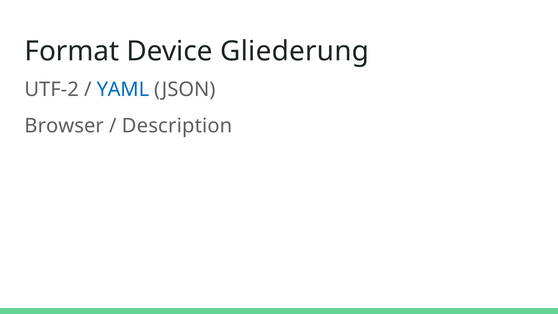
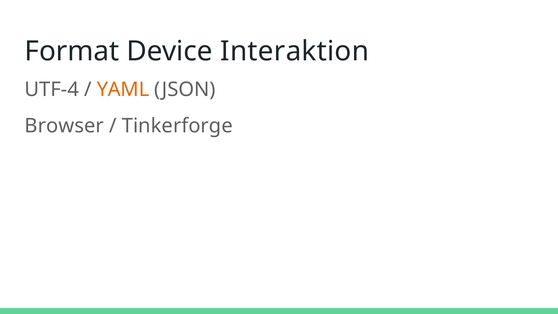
Gliederung: Gliederung -> Interaktion
UTF-2: UTF-2 -> UTF-4
YAML colour: blue -> orange
Description: Description -> Tinkerforge
